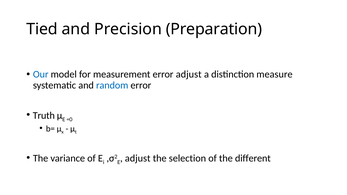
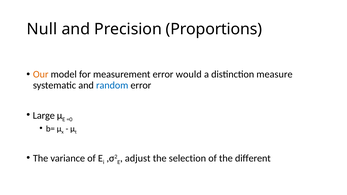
Tied: Tied -> Null
Preparation: Preparation -> Proportions
Our colour: blue -> orange
error adjust: adjust -> would
Truth: Truth -> Large
